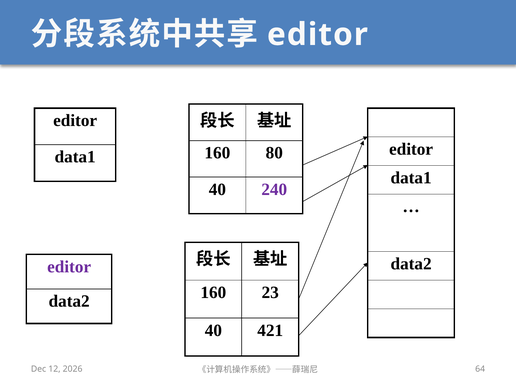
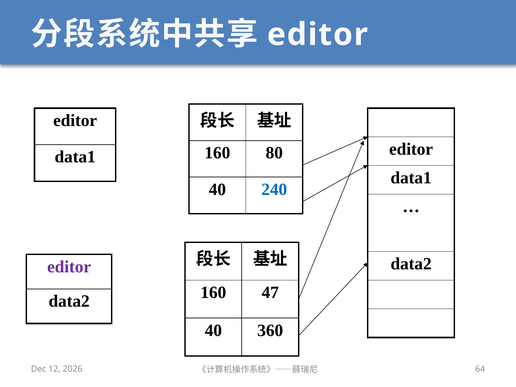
240 colour: purple -> blue
23: 23 -> 47
421: 421 -> 360
